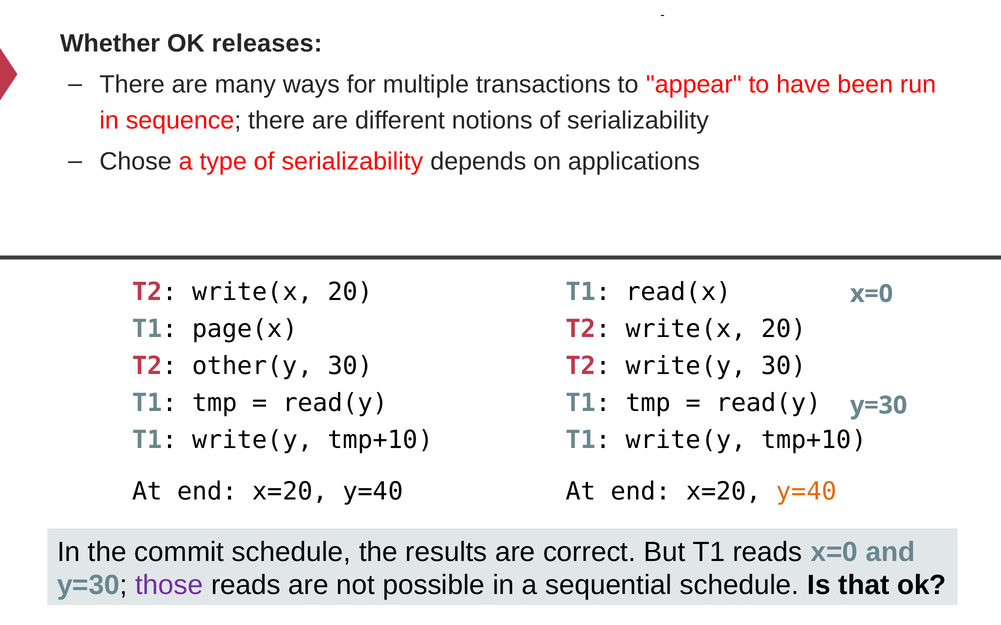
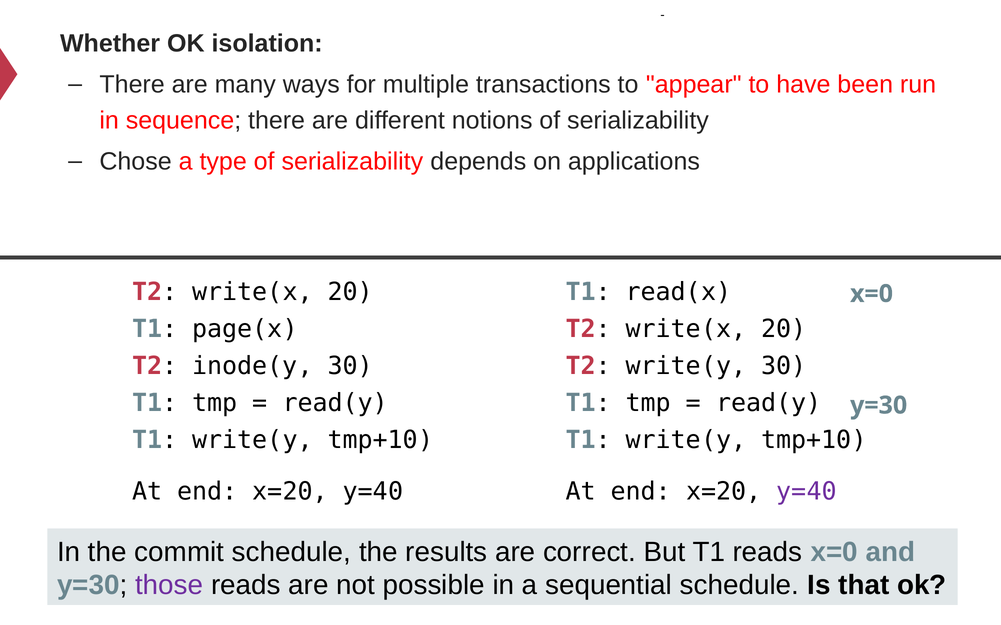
releases: releases -> isolation
other(y: other(y -> inode(y
y=40 at (807, 492) colour: orange -> purple
